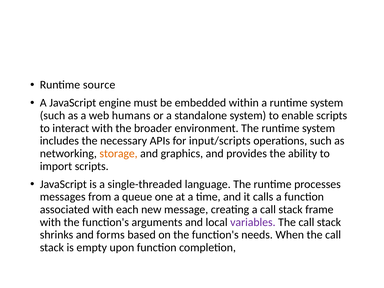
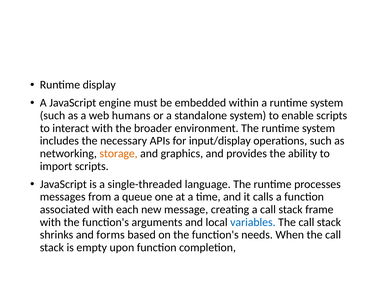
source: source -> display
input/scripts: input/scripts -> input/display
variables colour: purple -> blue
